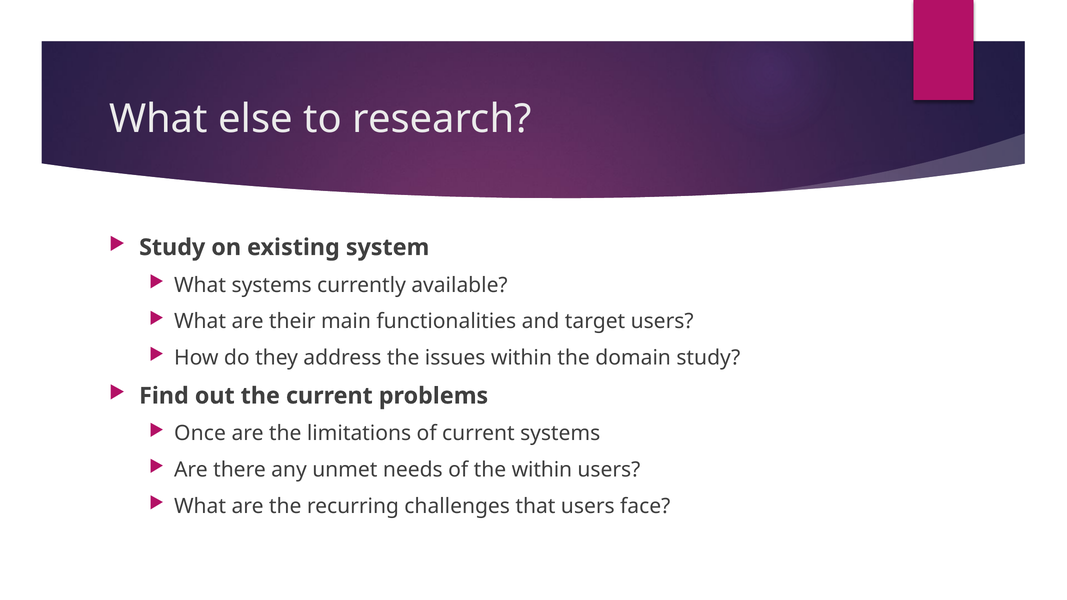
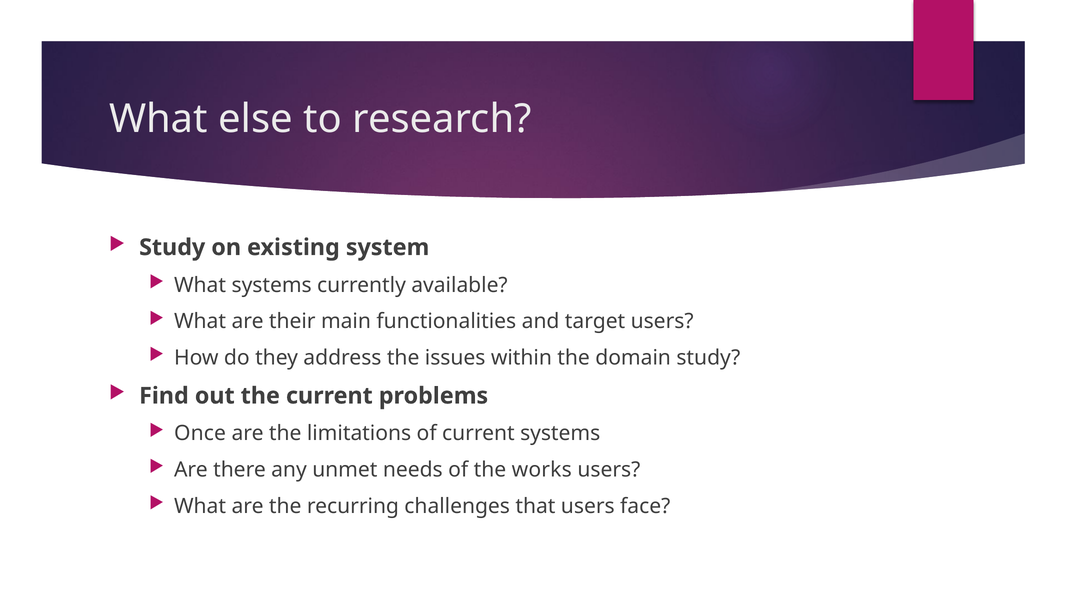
the within: within -> works
